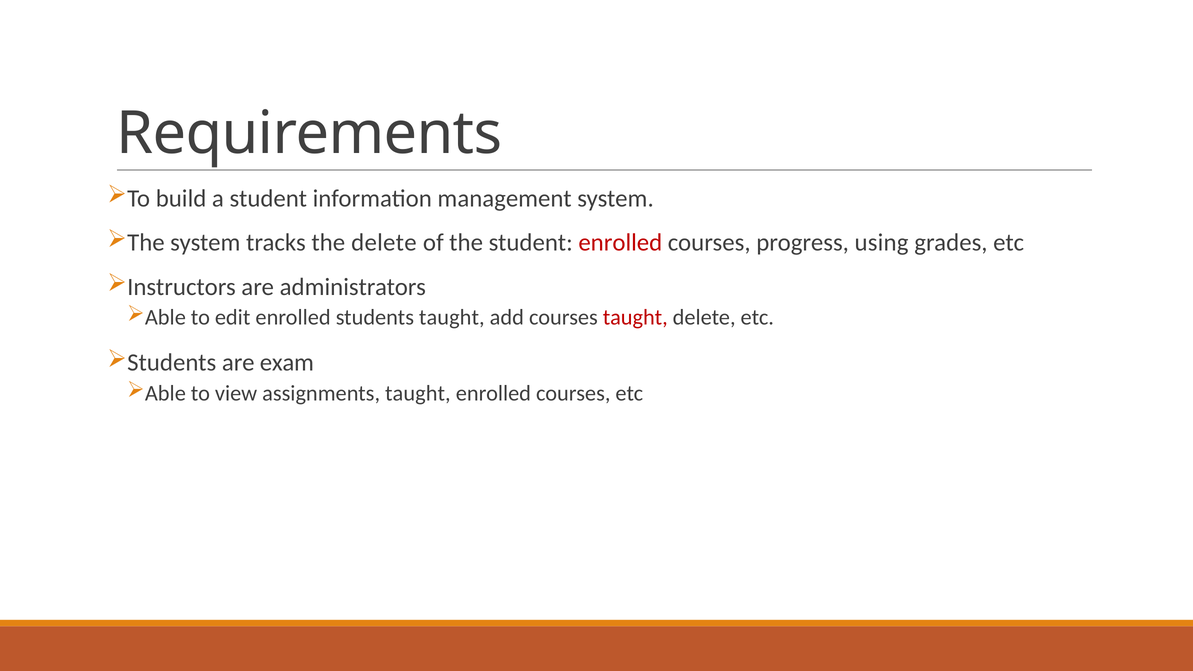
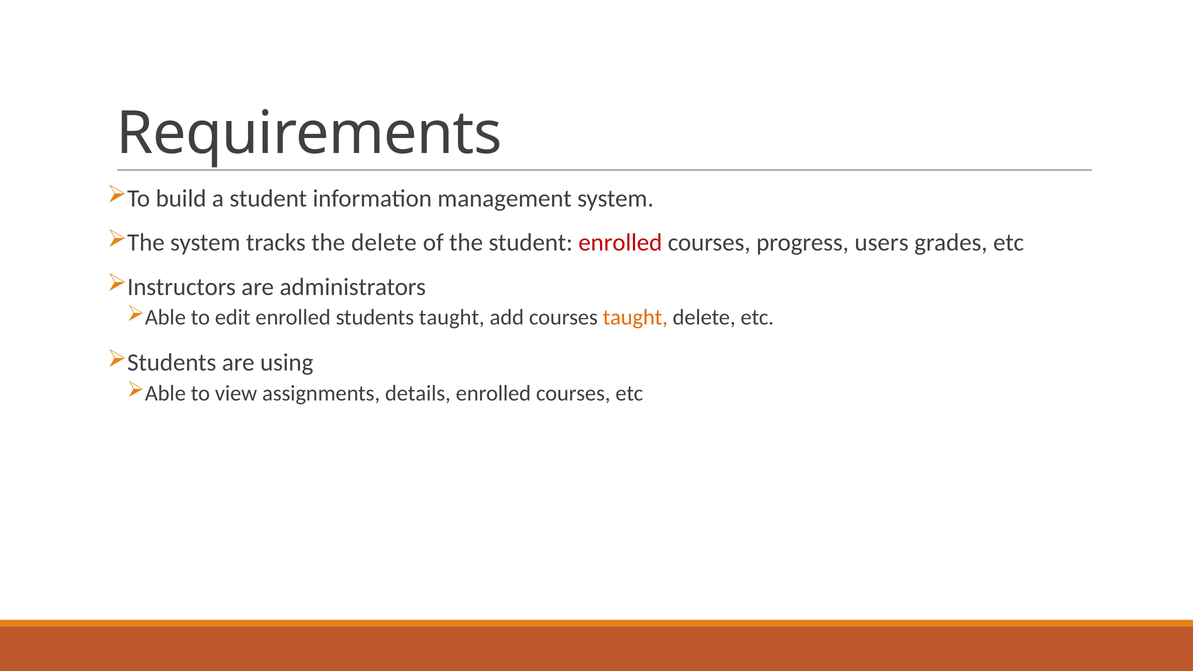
using: using -> users
taught at (635, 317) colour: red -> orange
exam: exam -> using
assignments taught: taught -> details
